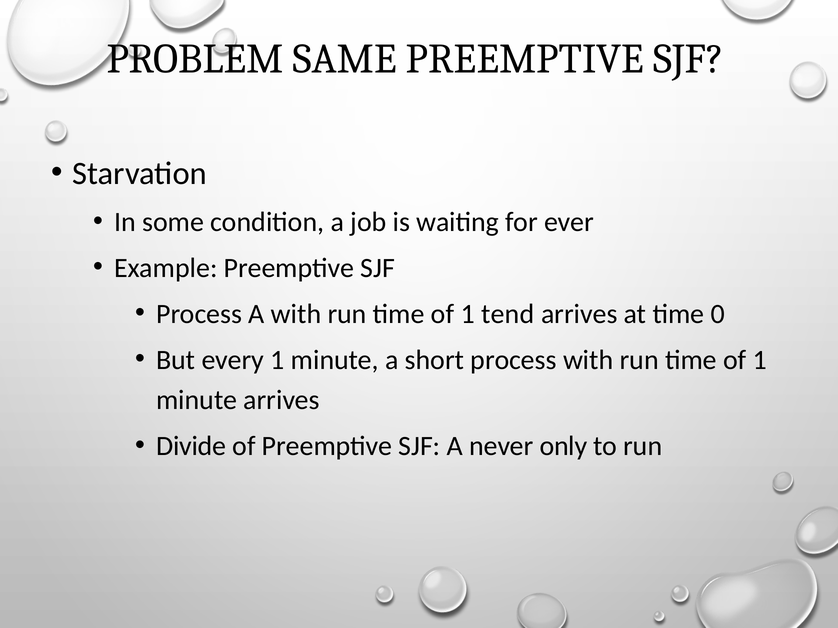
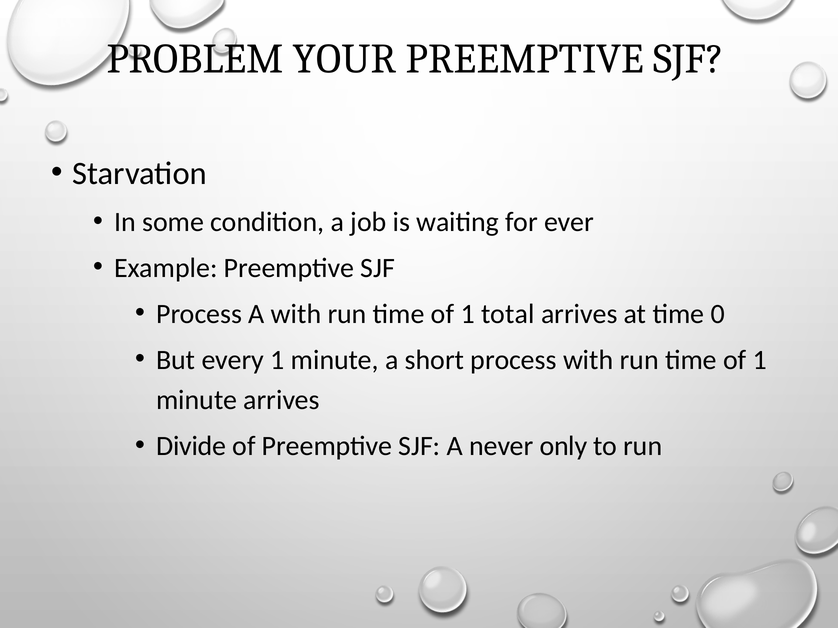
SAME: SAME -> YOUR
tend: tend -> total
